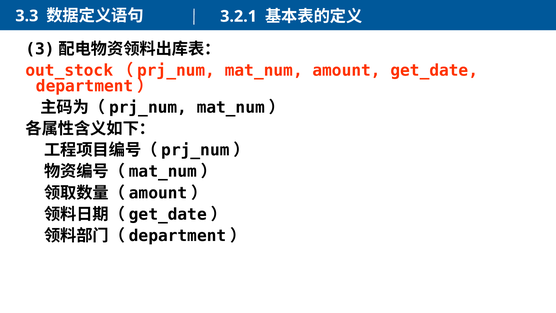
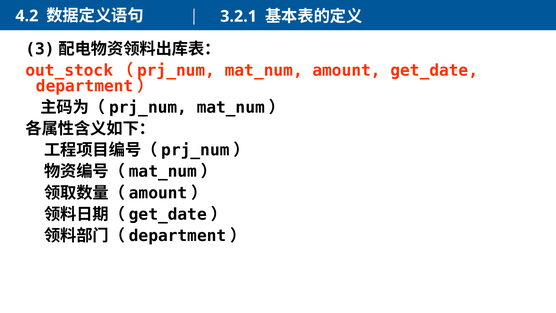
3.3: 3.3 -> 4.2
